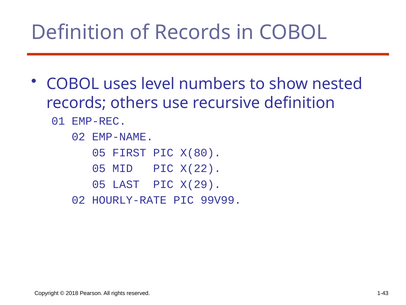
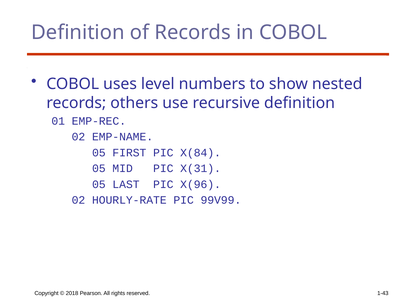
X(80: X(80 -> X(84
X(22: X(22 -> X(31
X(29: X(29 -> X(96
